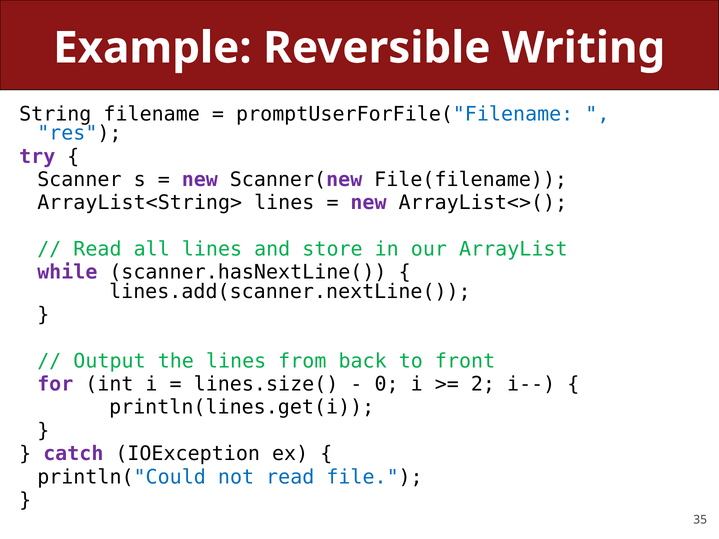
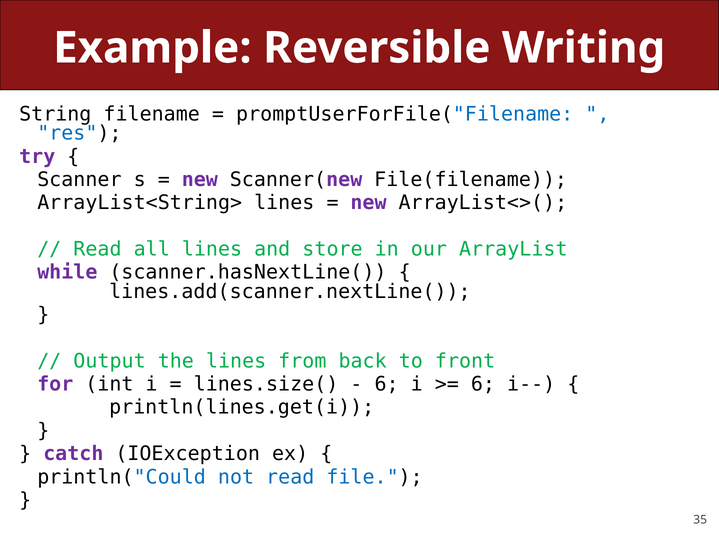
0 at (387, 384): 0 -> 6
2 at (483, 384): 2 -> 6
